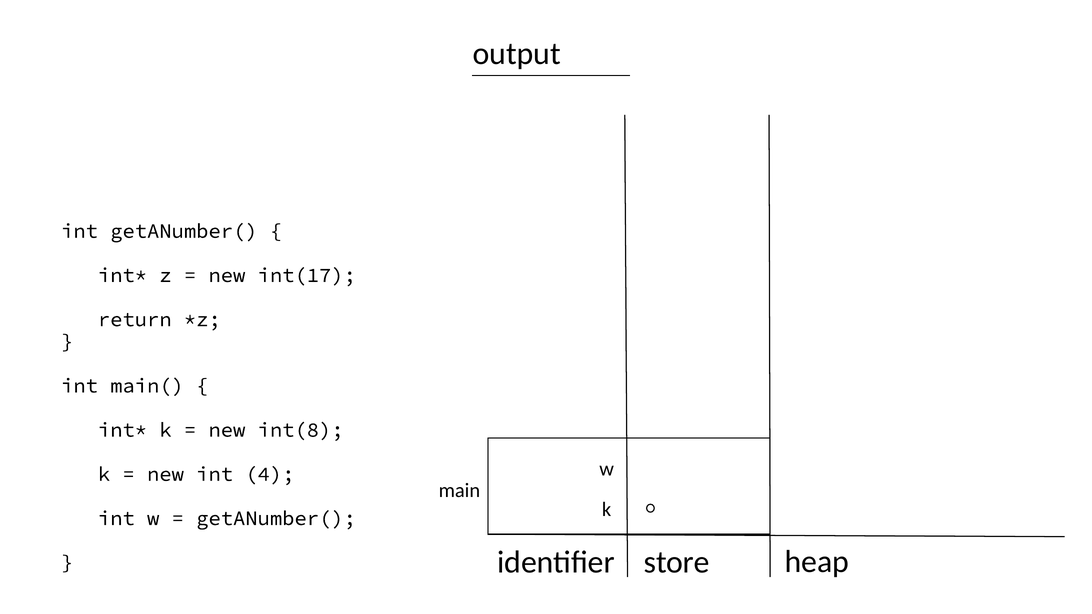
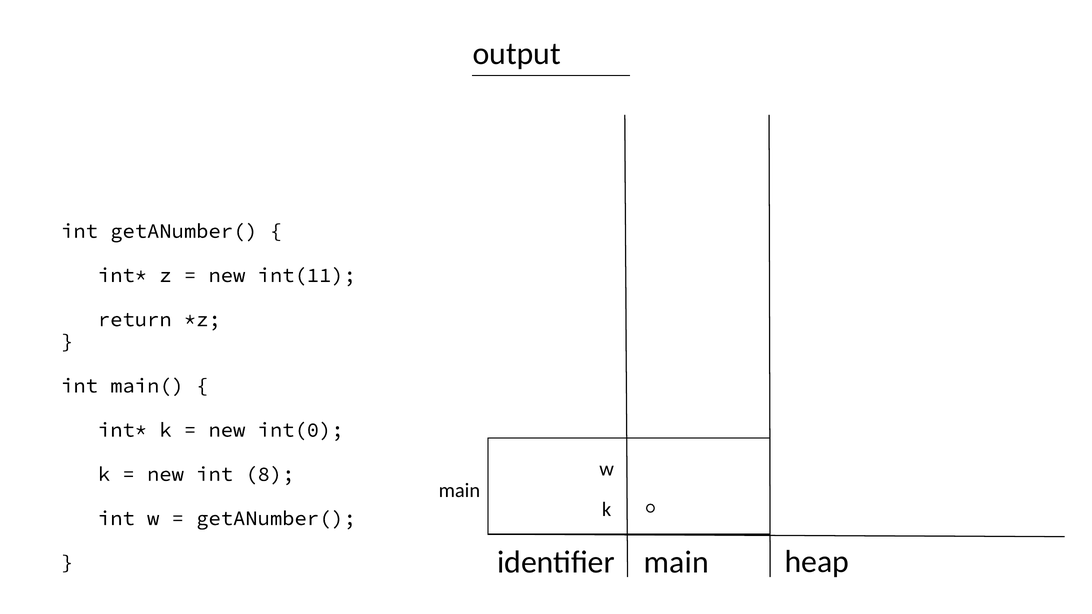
int(17: int(17 -> int(11
int(8: int(8 -> int(0
4: 4 -> 8
identifier store: store -> main
